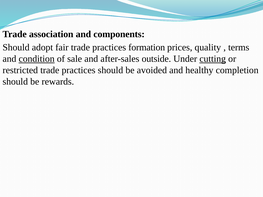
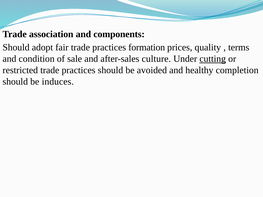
condition underline: present -> none
outside: outside -> culture
rewards: rewards -> induces
